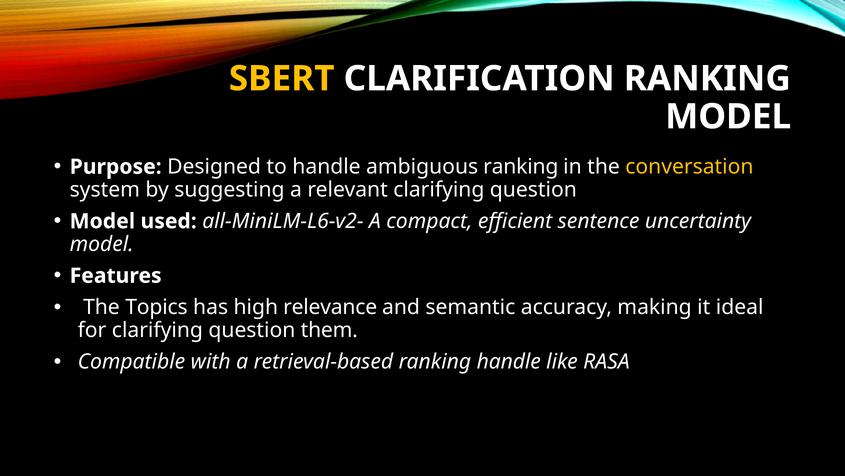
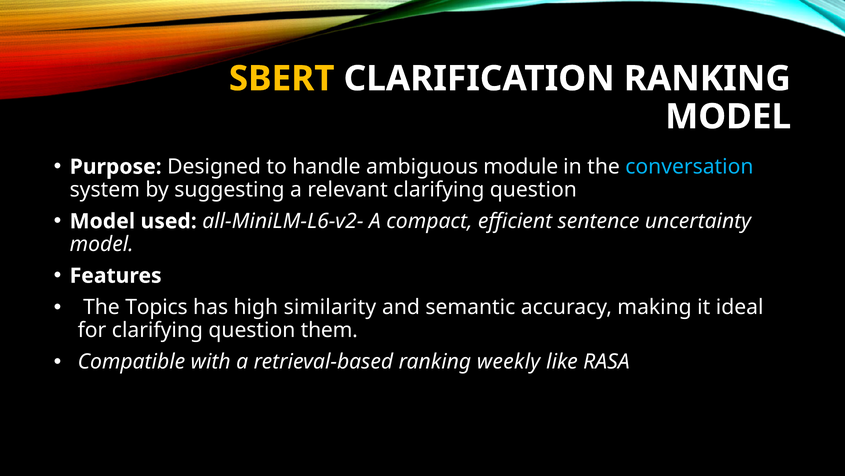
ambiguous ranking: ranking -> module
conversation colour: yellow -> light blue
relevance: relevance -> similarity
ranking handle: handle -> weekly
